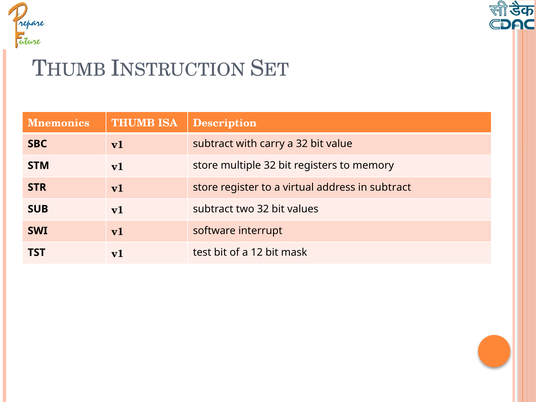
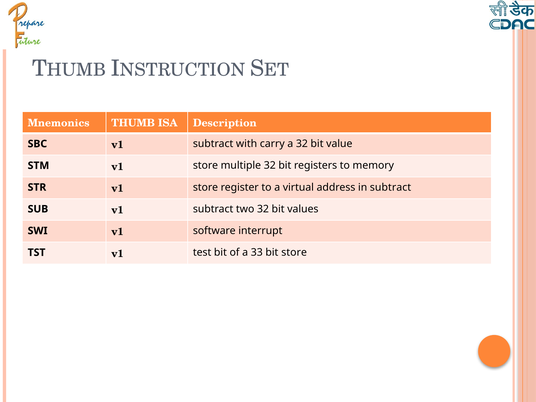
12: 12 -> 33
bit mask: mask -> store
